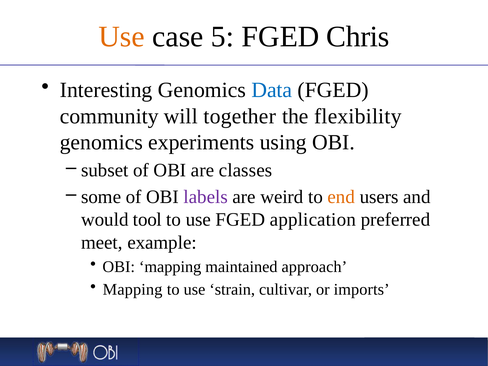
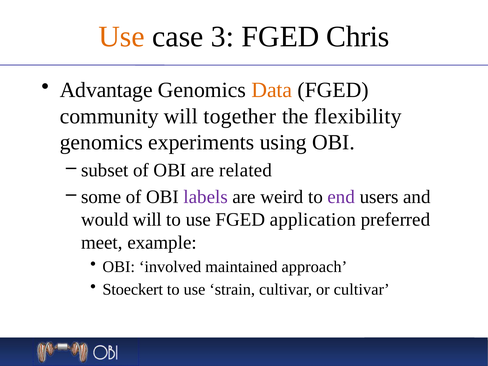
5: 5 -> 3
Interesting: Interesting -> Advantage
Data colour: blue -> orange
classes: classes -> related
end colour: orange -> purple
would tool: tool -> will
OBI mapping: mapping -> involved
Mapping at (133, 289): Mapping -> Stoeckert
or imports: imports -> cultivar
